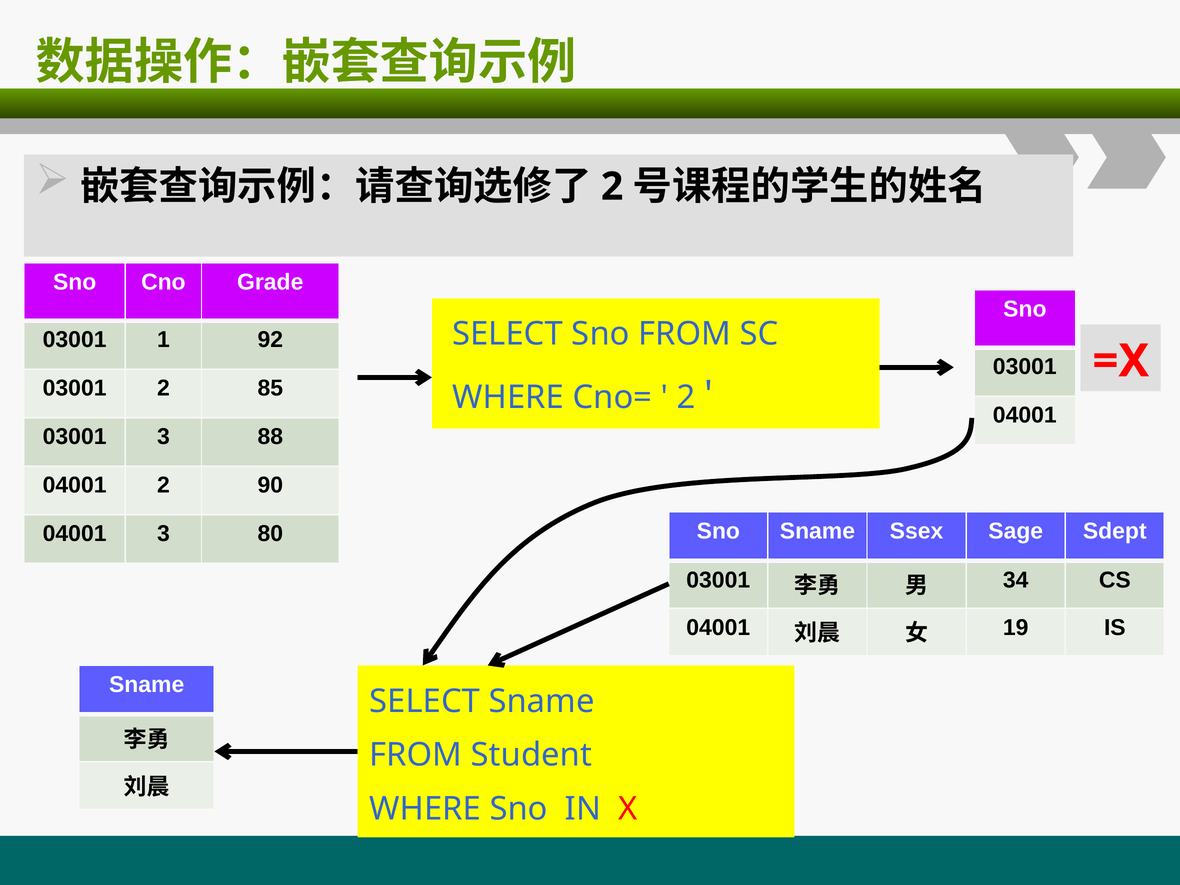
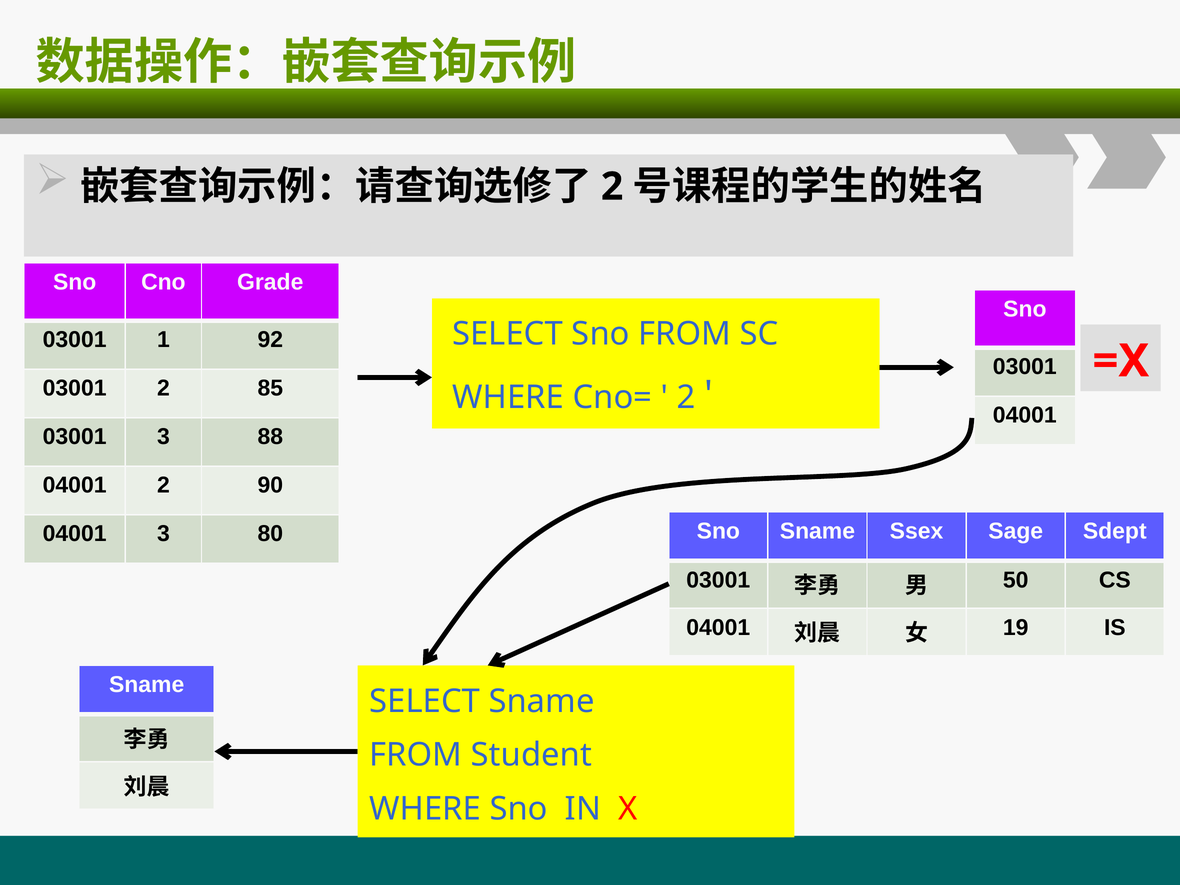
34: 34 -> 50
